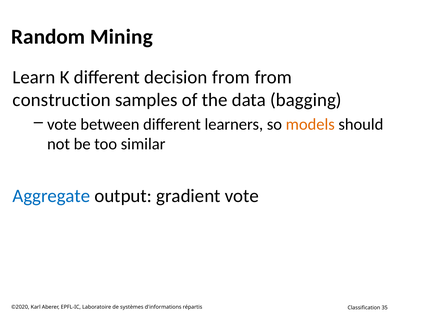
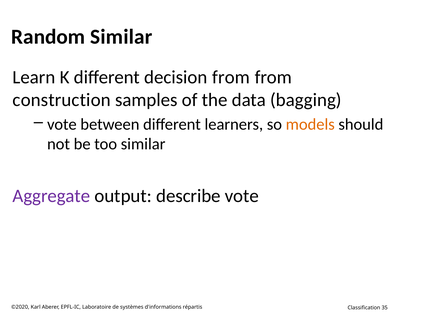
Random Mining: Mining -> Similar
Aggregate colour: blue -> purple
gradient: gradient -> describe
